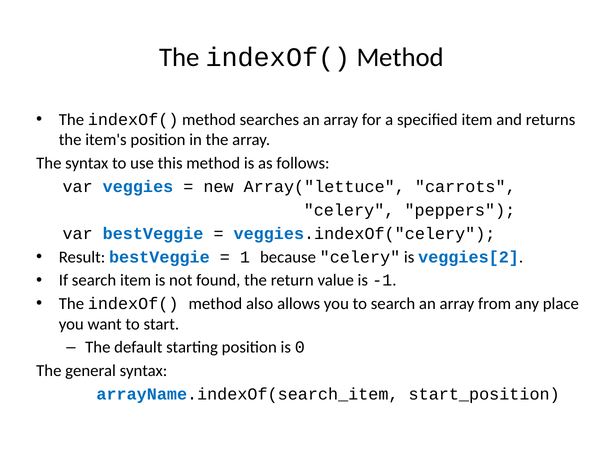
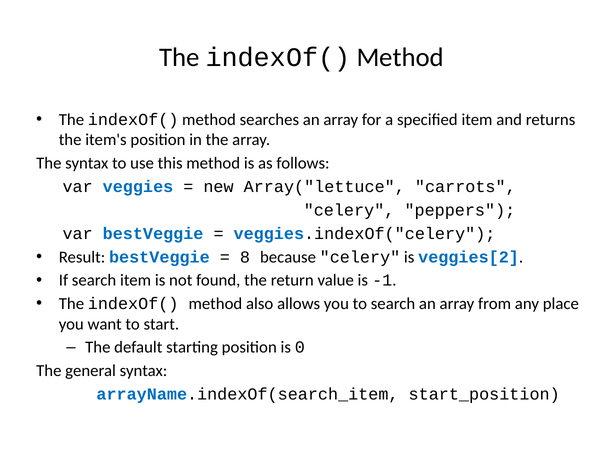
1: 1 -> 8
